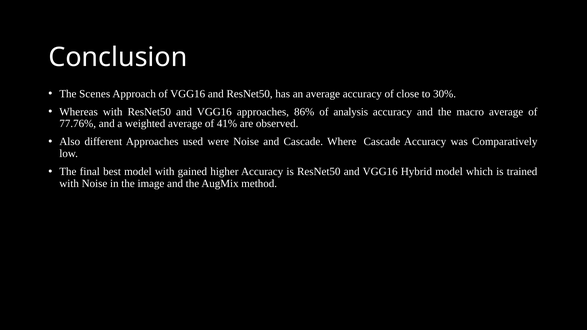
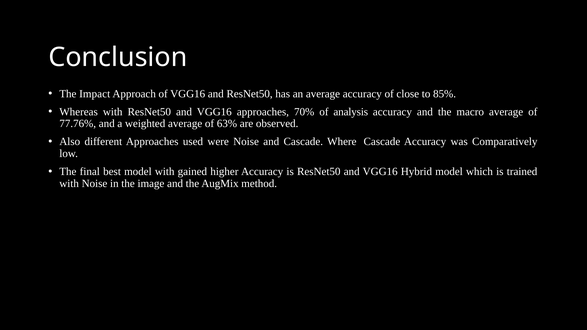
Scenes: Scenes -> Impact
30%: 30% -> 85%
86%: 86% -> 70%
41%: 41% -> 63%
